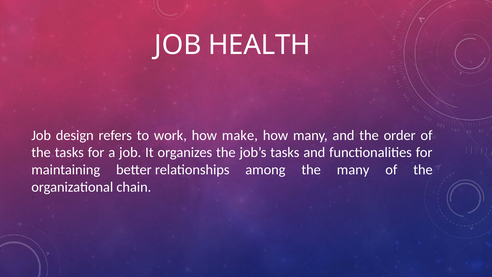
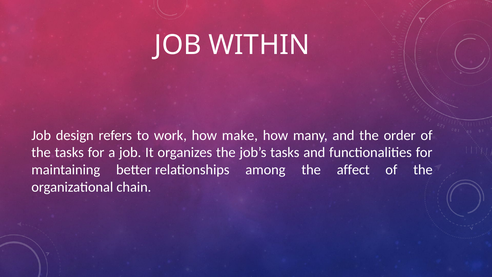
HEALTH: HEALTH -> WITHIN
the many: many -> affect
